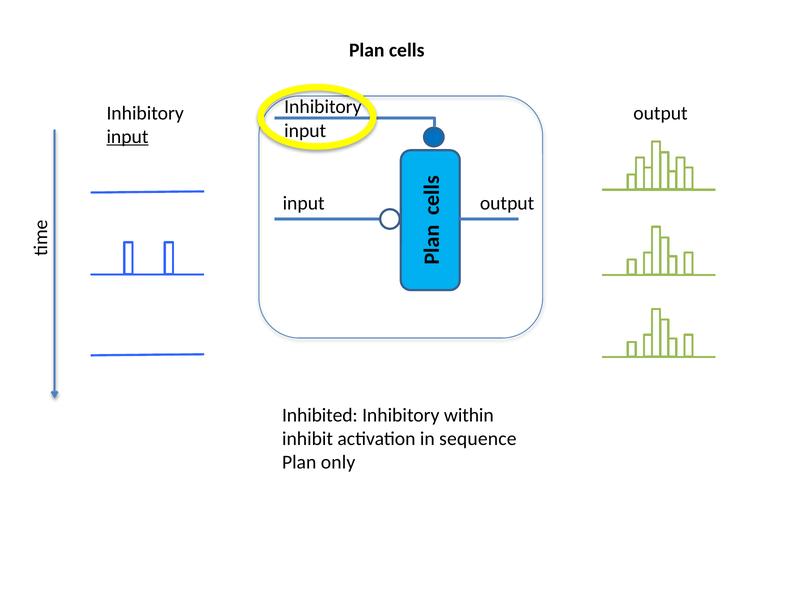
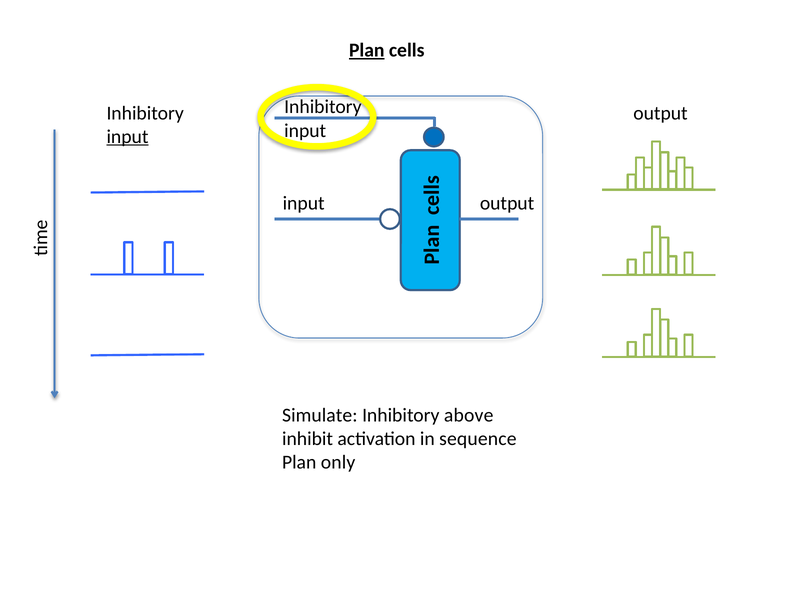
Plan at (367, 50) underline: none -> present
Inhibited: Inhibited -> Simulate
within: within -> above
